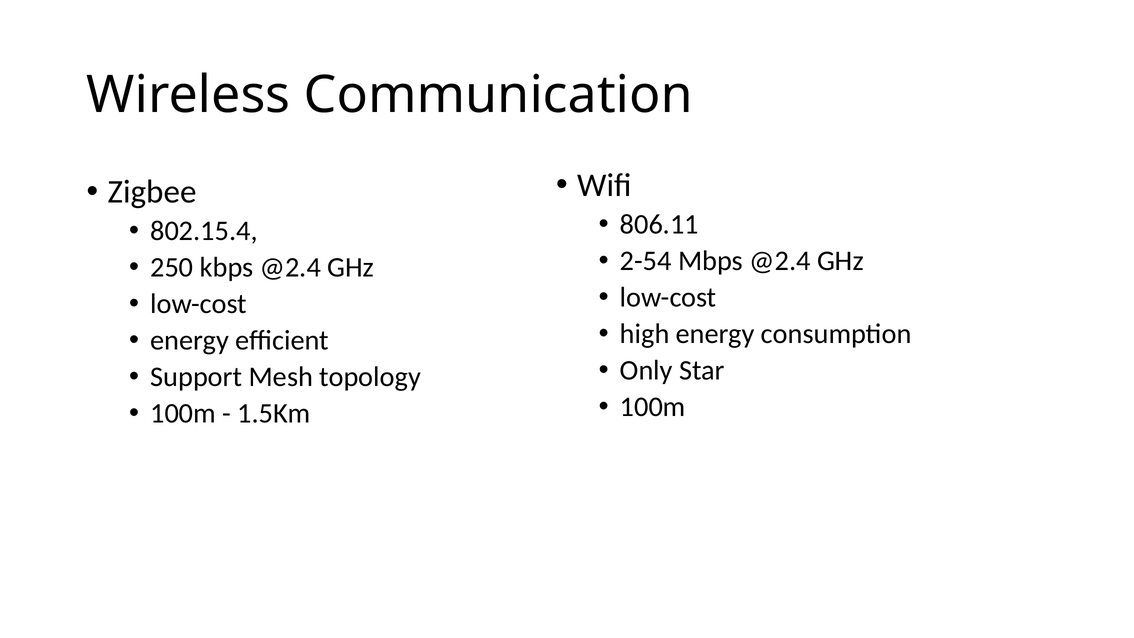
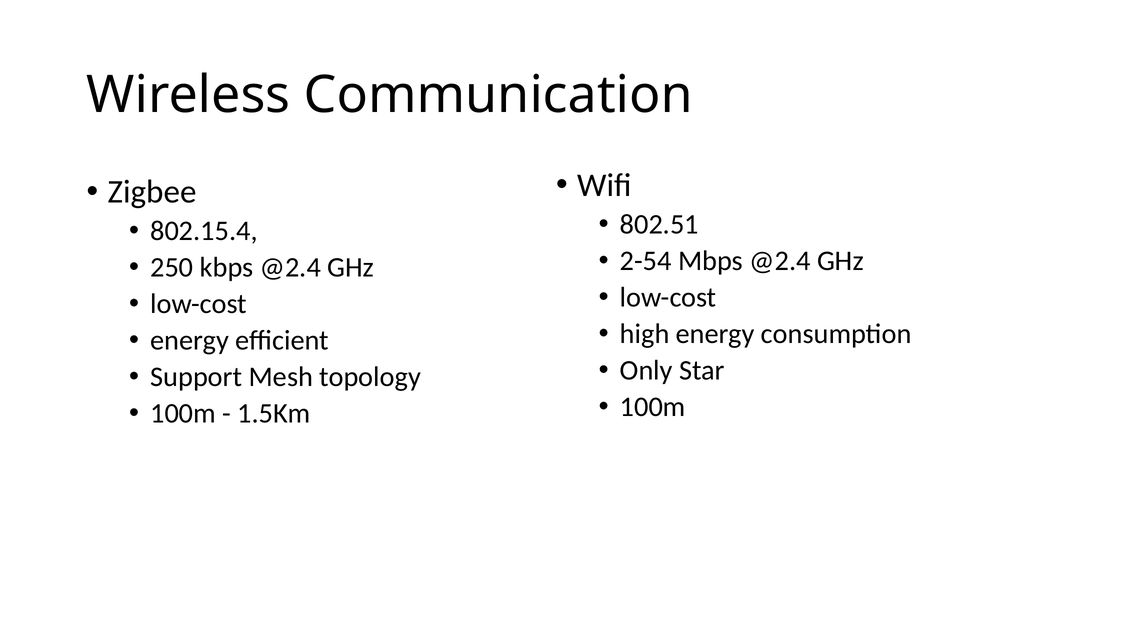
806.11: 806.11 -> 802.51
